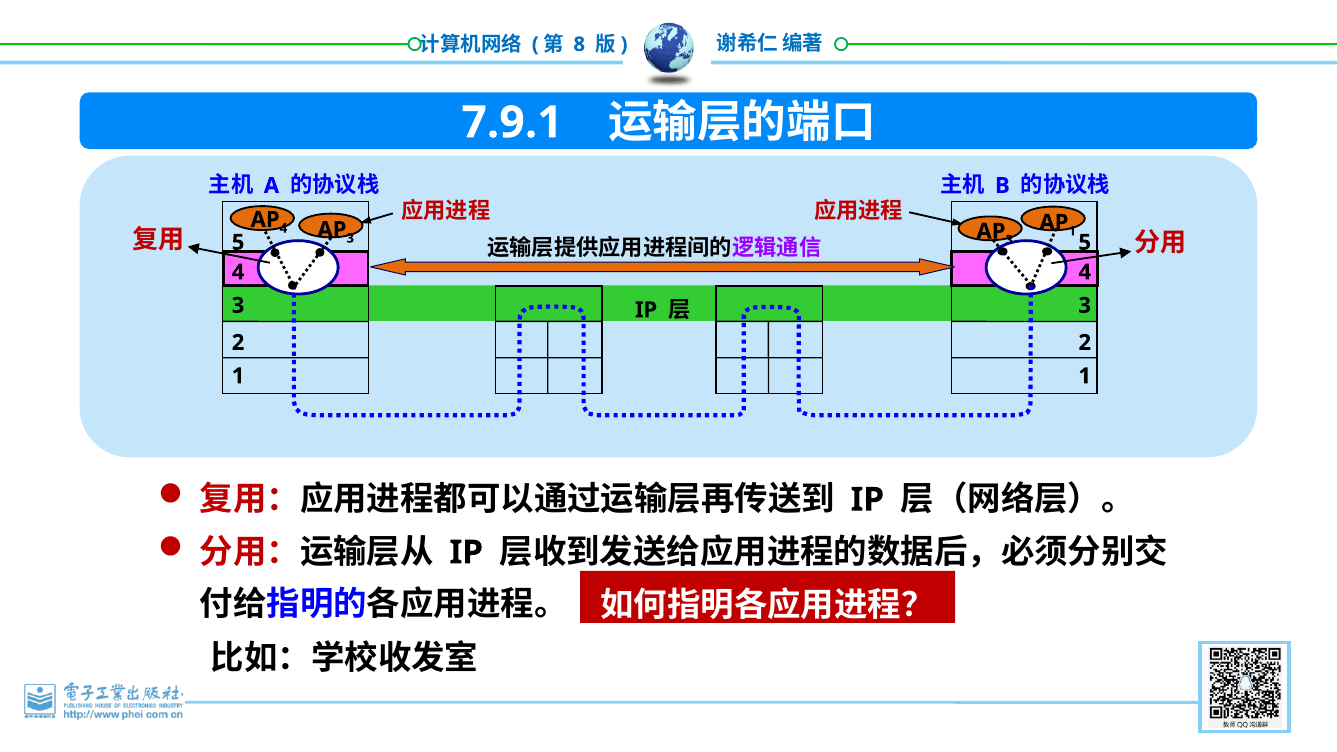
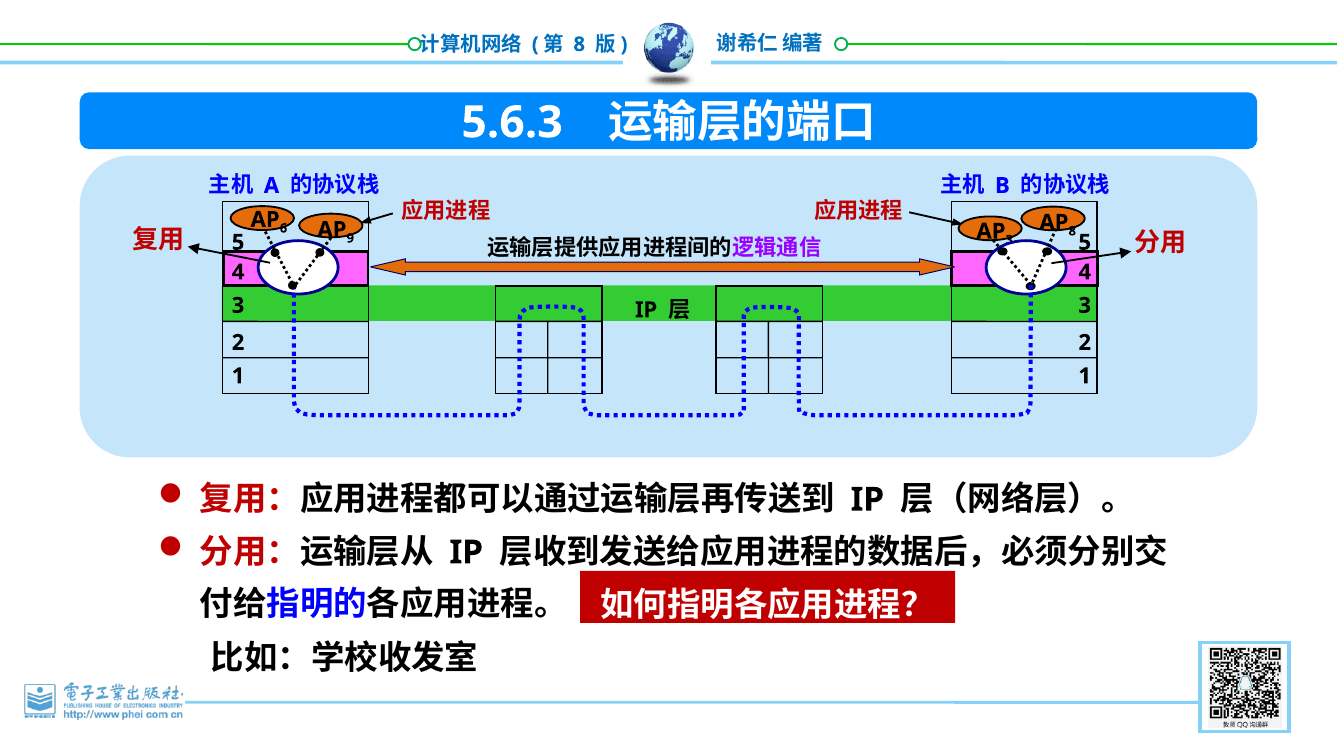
7.9.1: 7.9.1 -> 5.6.3
4 at (283, 228): 4 -> 6
3 at (350, 238): 3 -> 9
1 at (1072, 231): 1 -> 8
